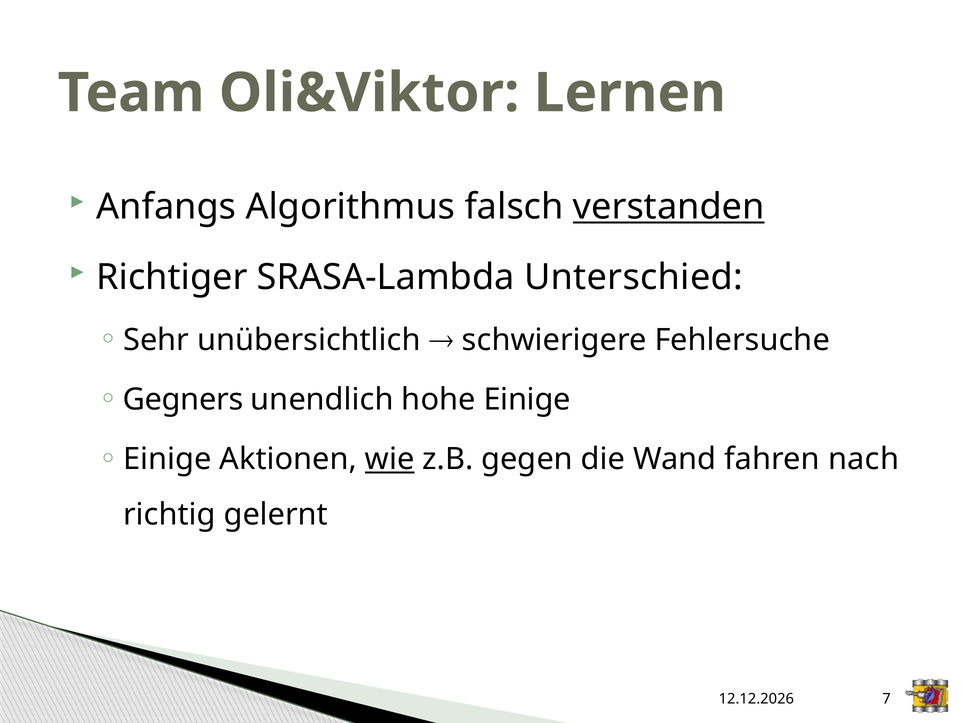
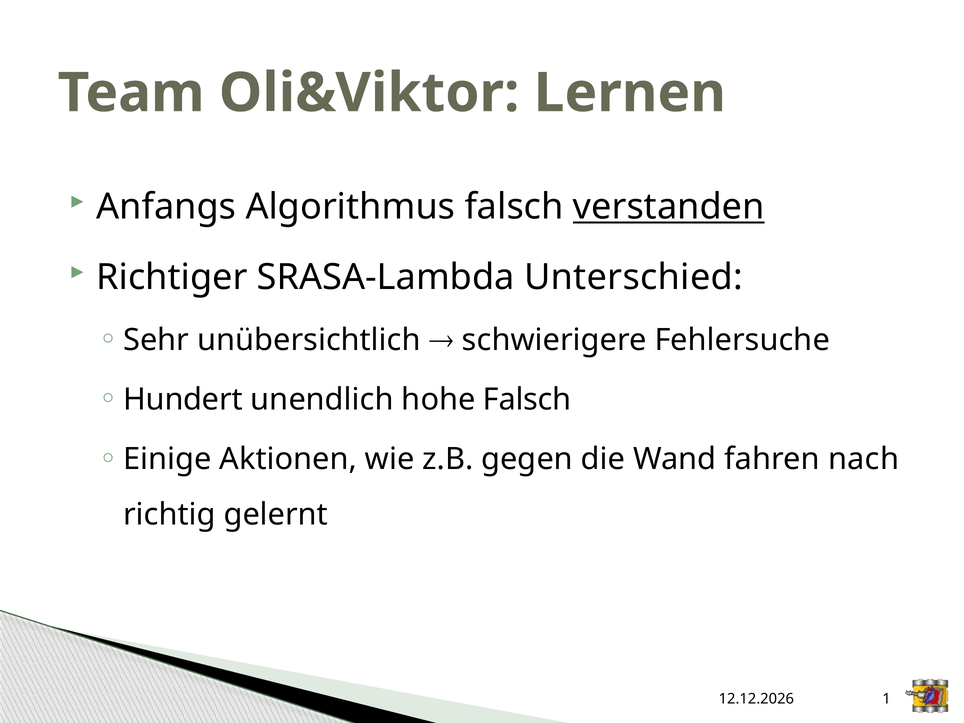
Gegners: Gegners -> Hundert
hohe Einige: Einige -> Falsch
wie underline: present -> none
7: 7 -> 1
